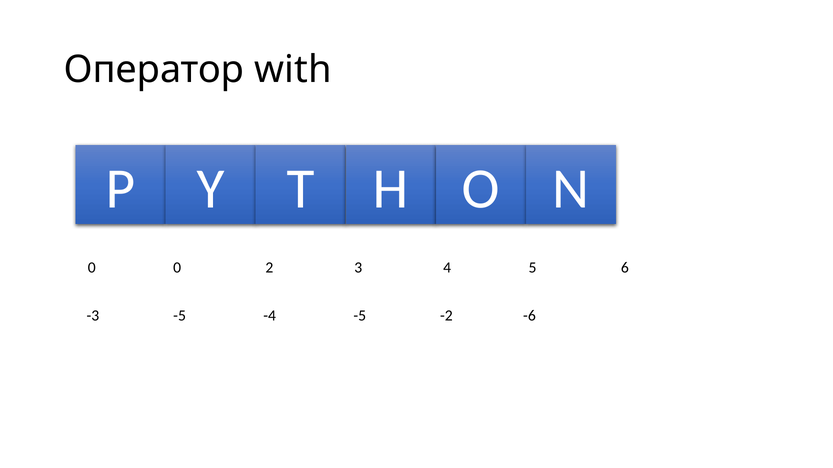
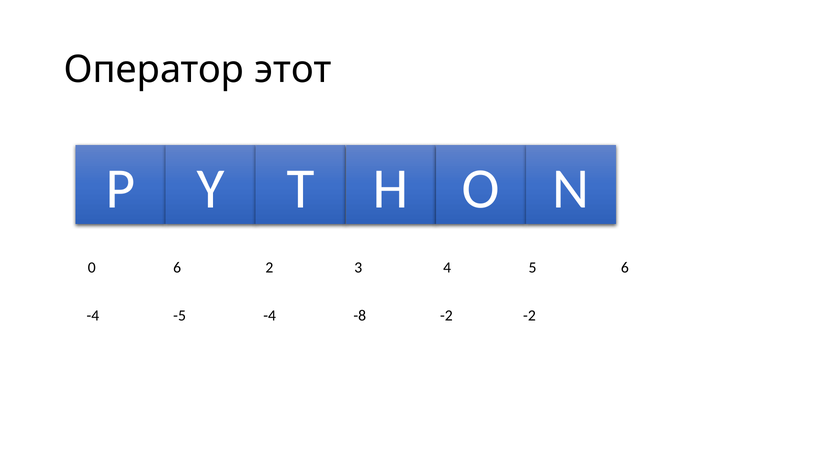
with: with -> этот
0 0: 0 -> 6
-3 at (93, 316): -3 -> -4
-4 -5: -5 -> -8
-2 -6: -6 -> -2
